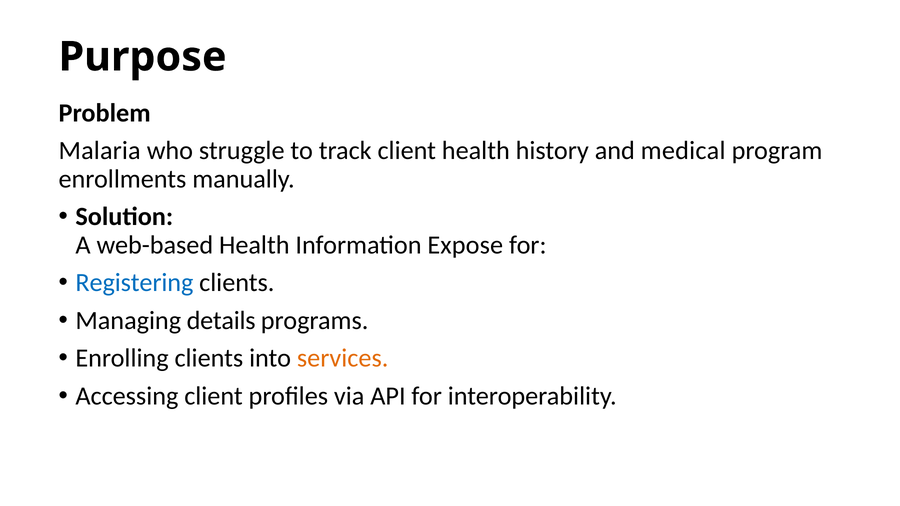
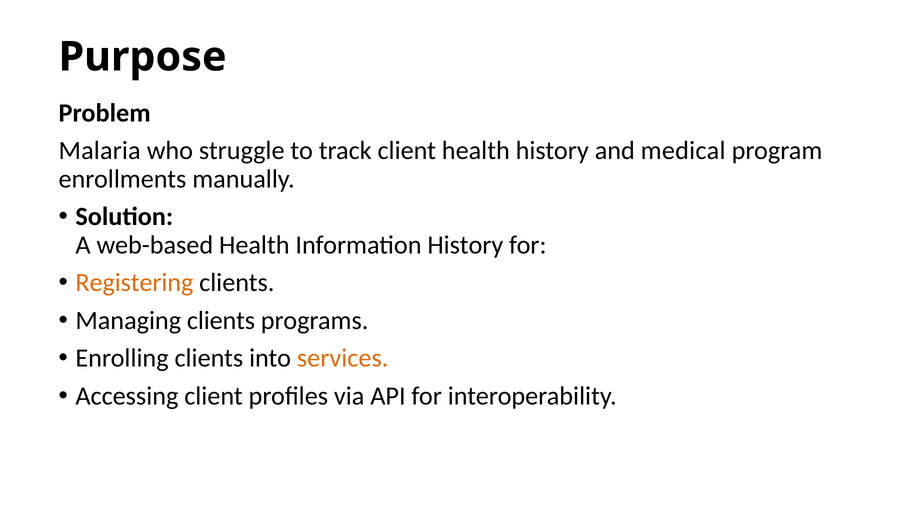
Information Expose: Expose -> History
Registering colour: blue -> orange
Managing details: details -> clients
